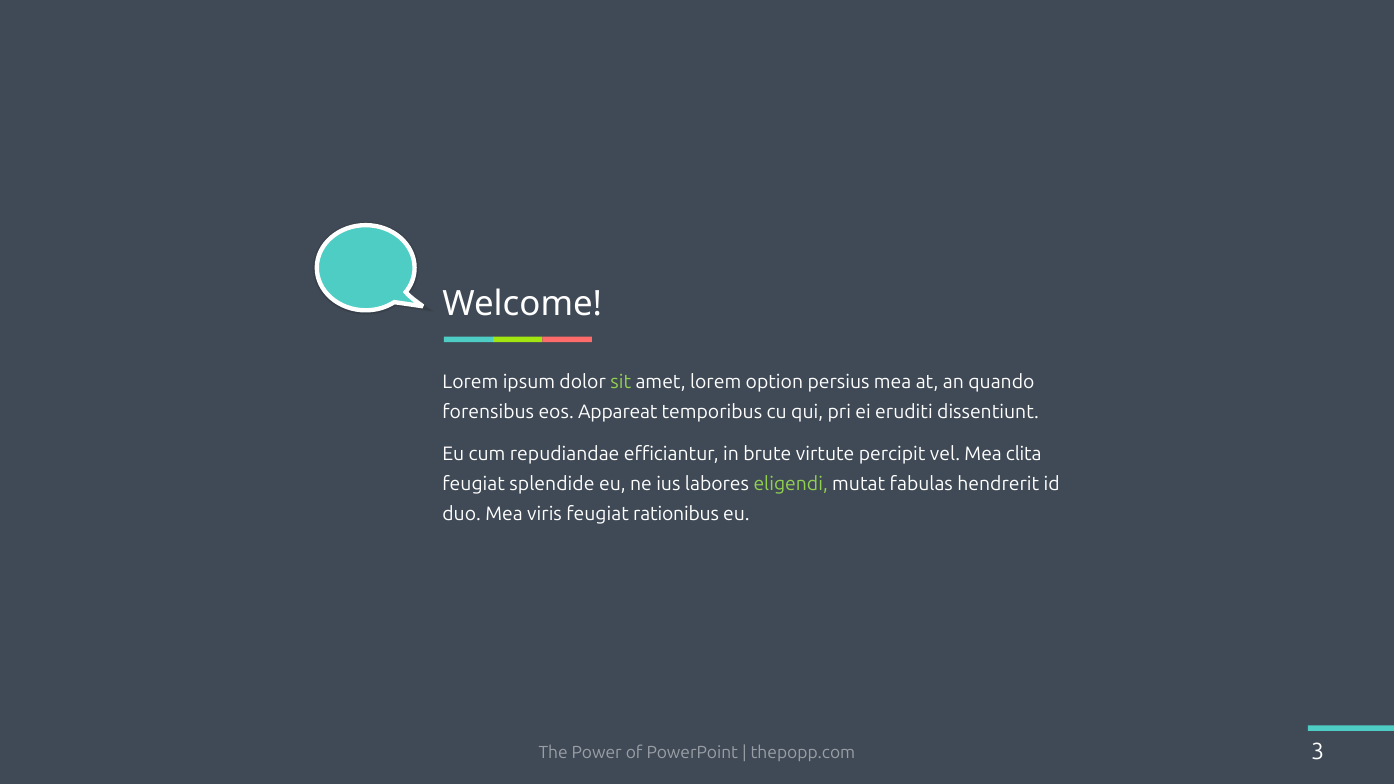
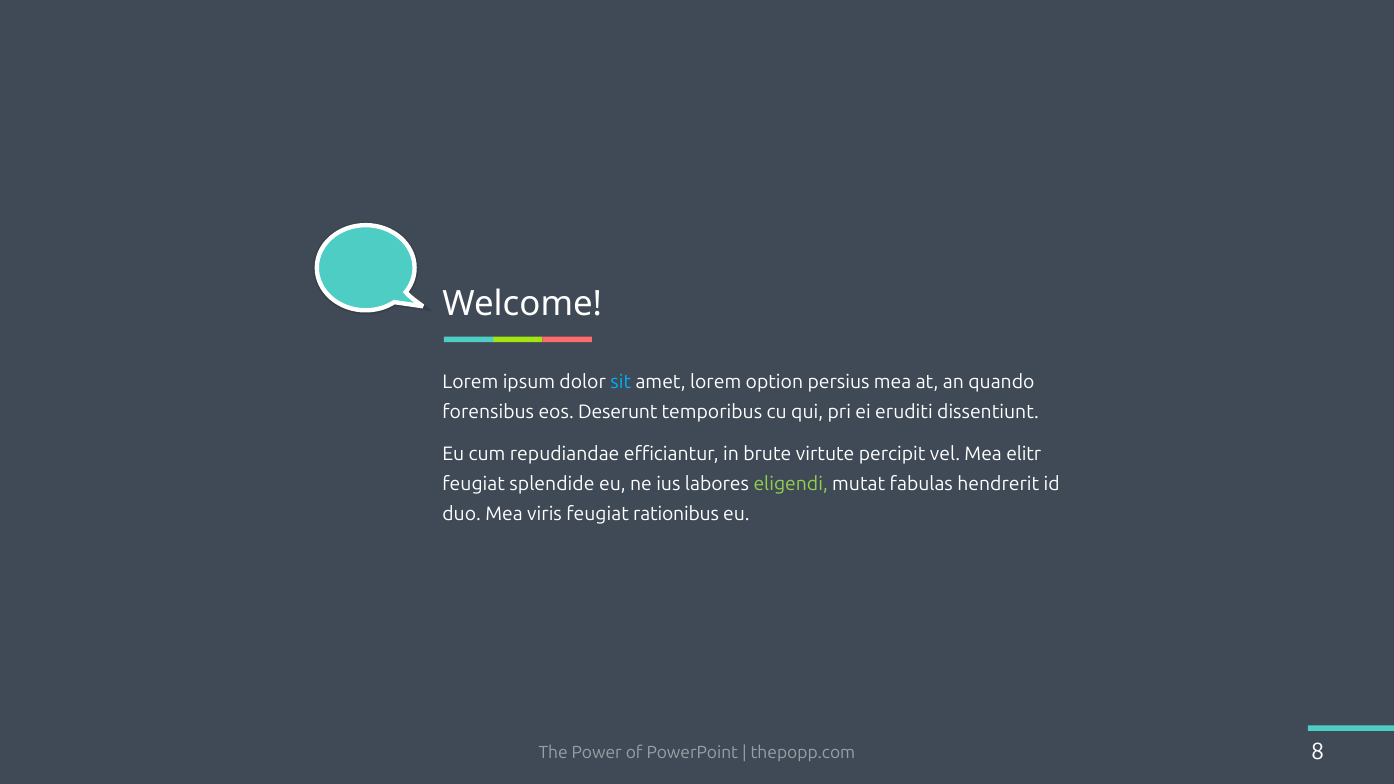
sit colour: light green -> light blue
Appareat: Appareat -> Deserunt
clita: clita -> elitr
3: 3 -> 8
